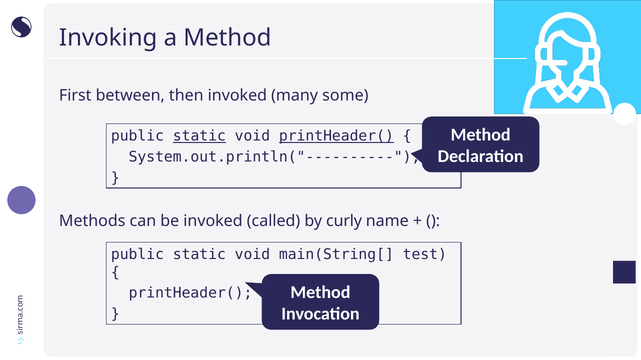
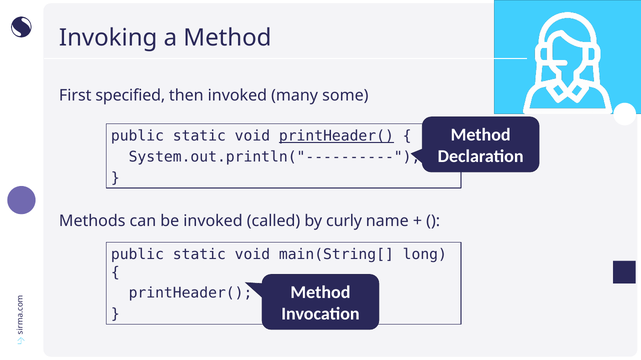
between: between -> specified
static at (199, 136) underline: present -> none
test: test -> long
